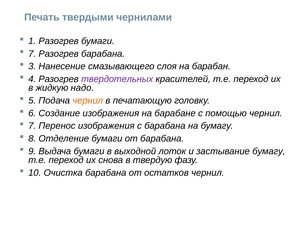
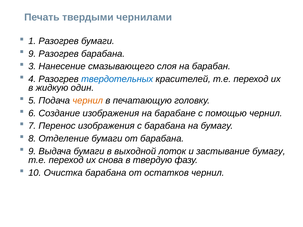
7 at (32, 54): 7 -> 9
твердотельных colour: purple -> blue
надо: надо -> один
